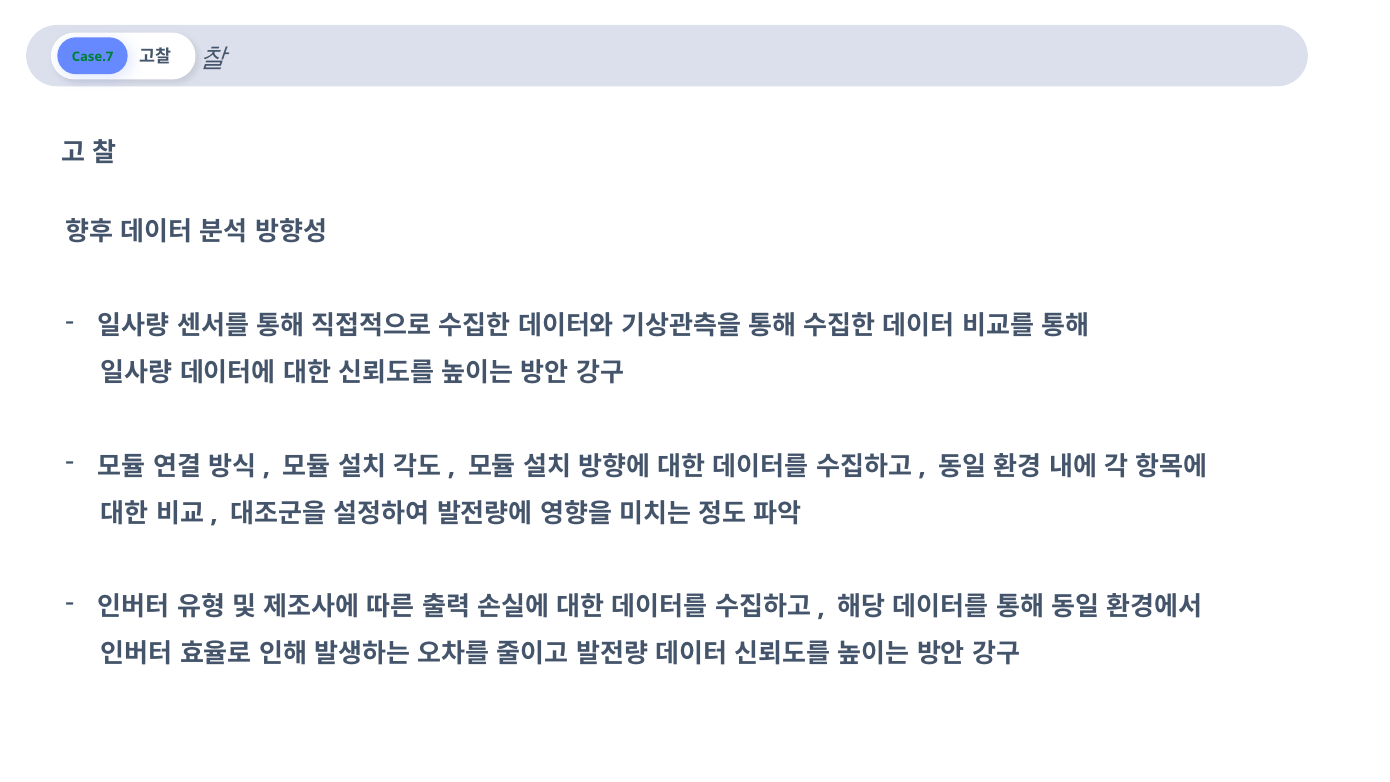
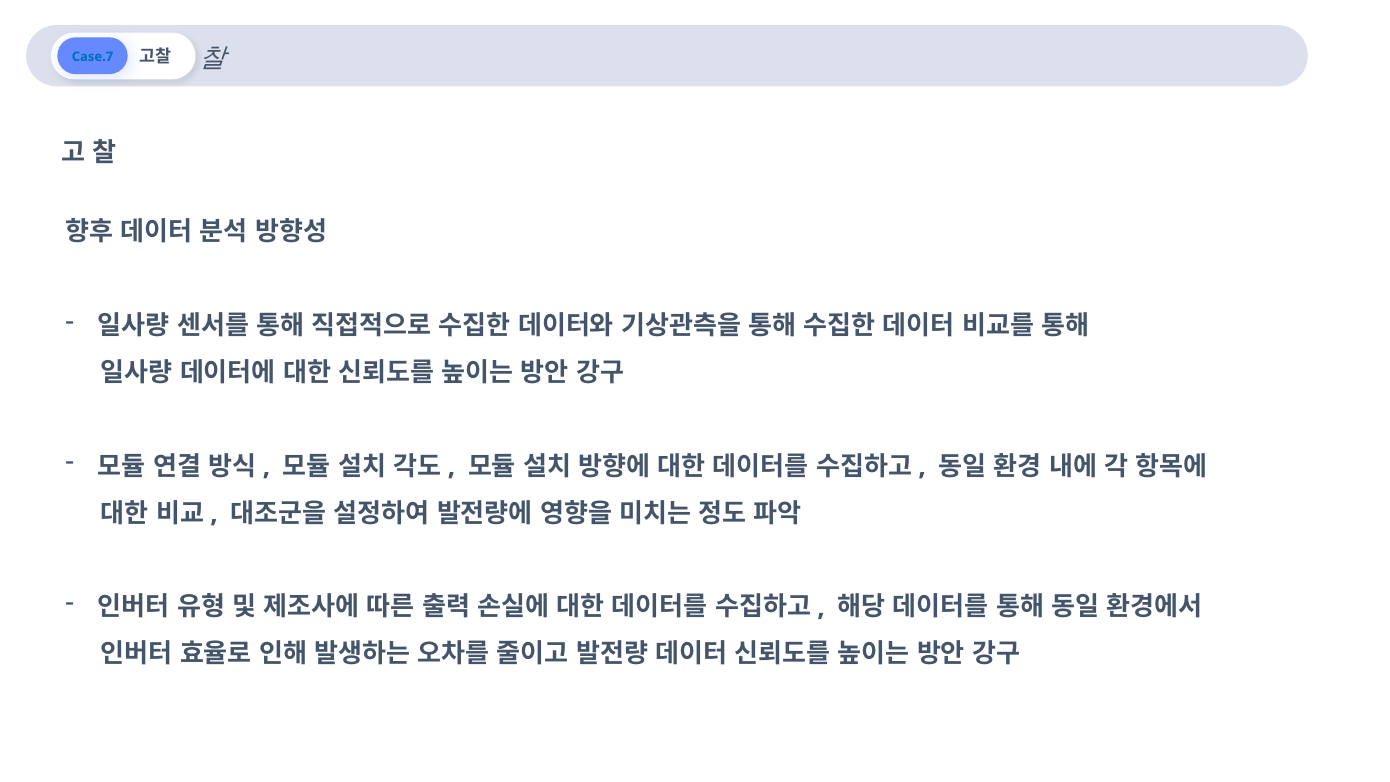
Case.7 colour: green -> blue
